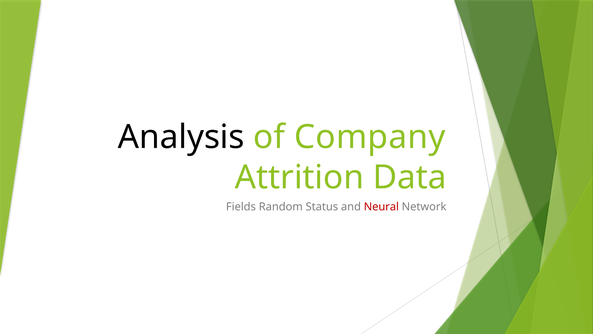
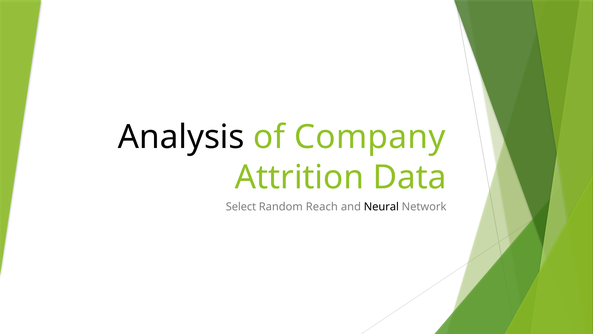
Fields: Fields -> Select
Status: Status -> Reach
Neural colour: red -> black
